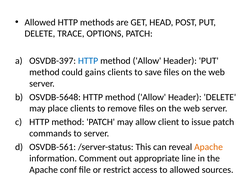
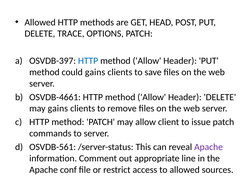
OSVDB-5648: OSVDB-5648 -> OSVDB-4661
may place: place -> gains
Apache at (209, 147) colour: orange -> purple
